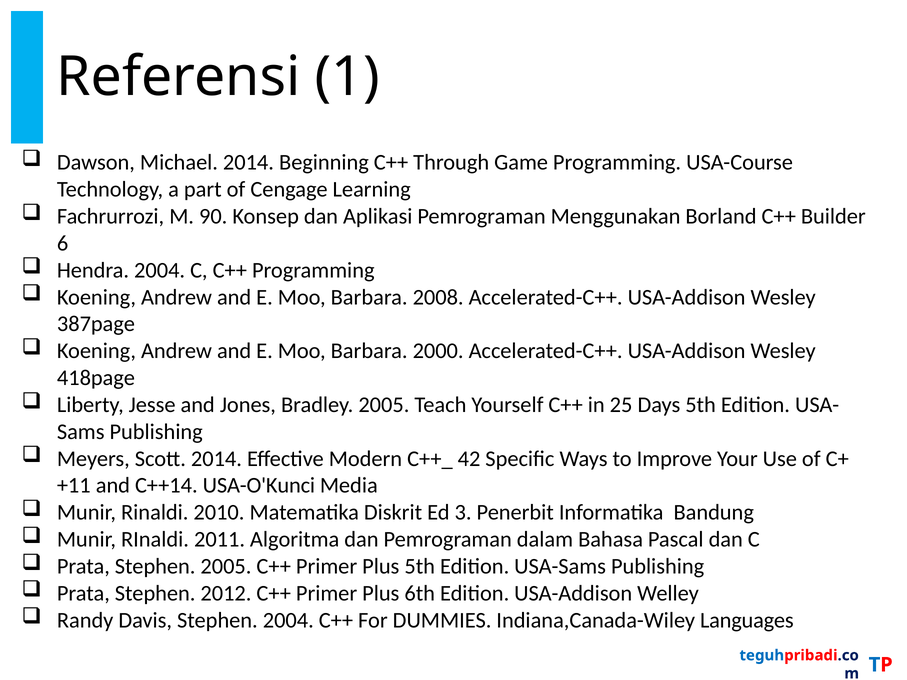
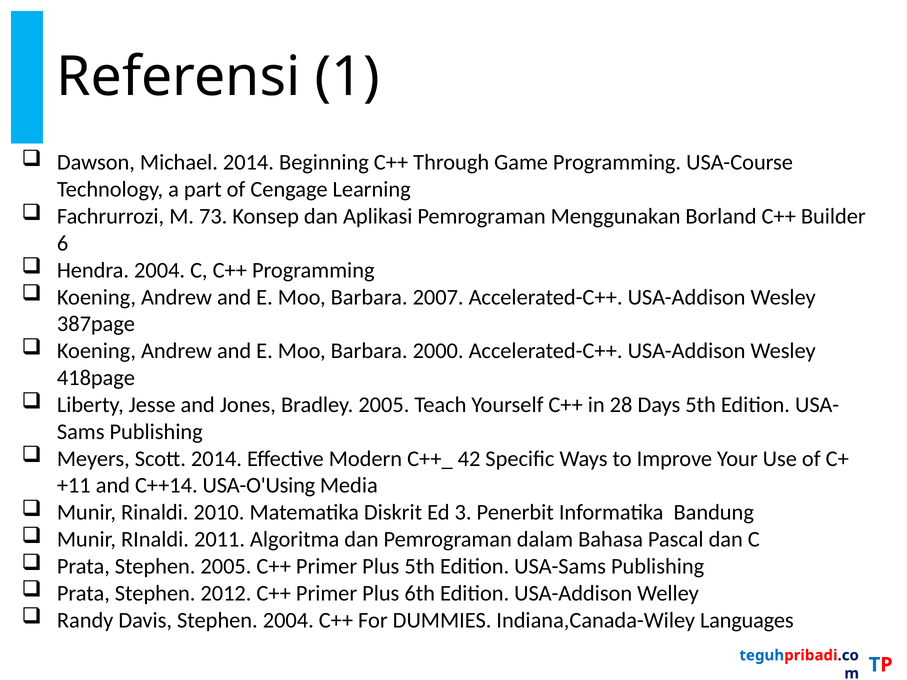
90: 90 -> 73
2008: 2008 -> 2007
25: 25 -> 28
USA-O'Kunci: USA-O'Kunci -> USA-O'Using
